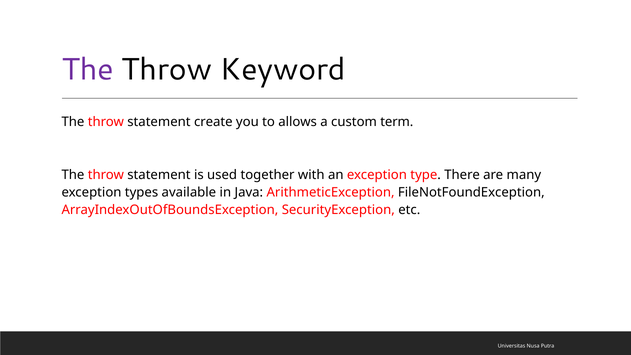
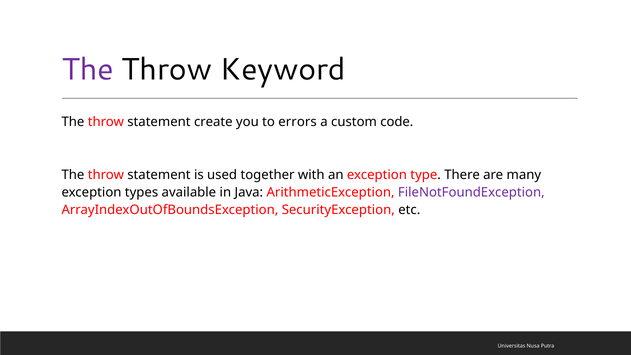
allows: allows -> errors
term: term -> code
FileNotFoundException colour: black -> purple
